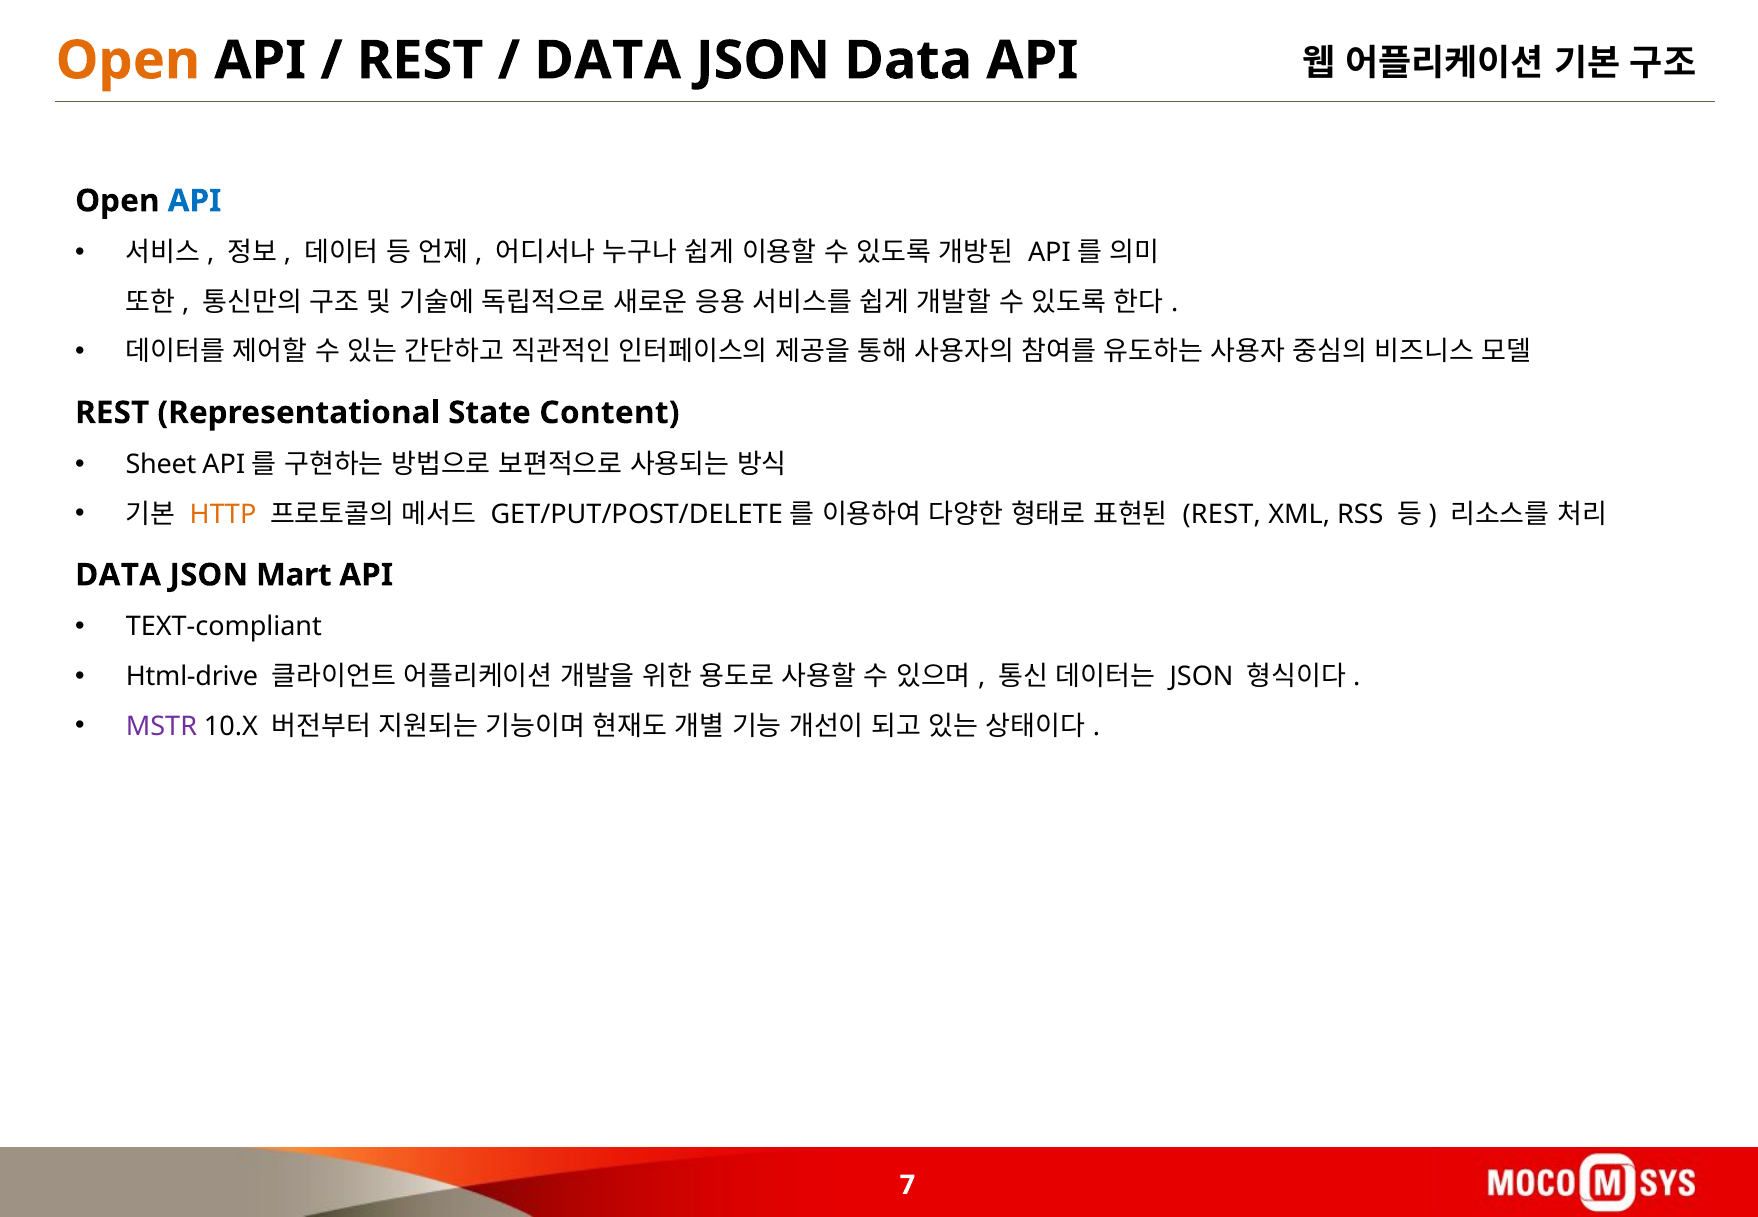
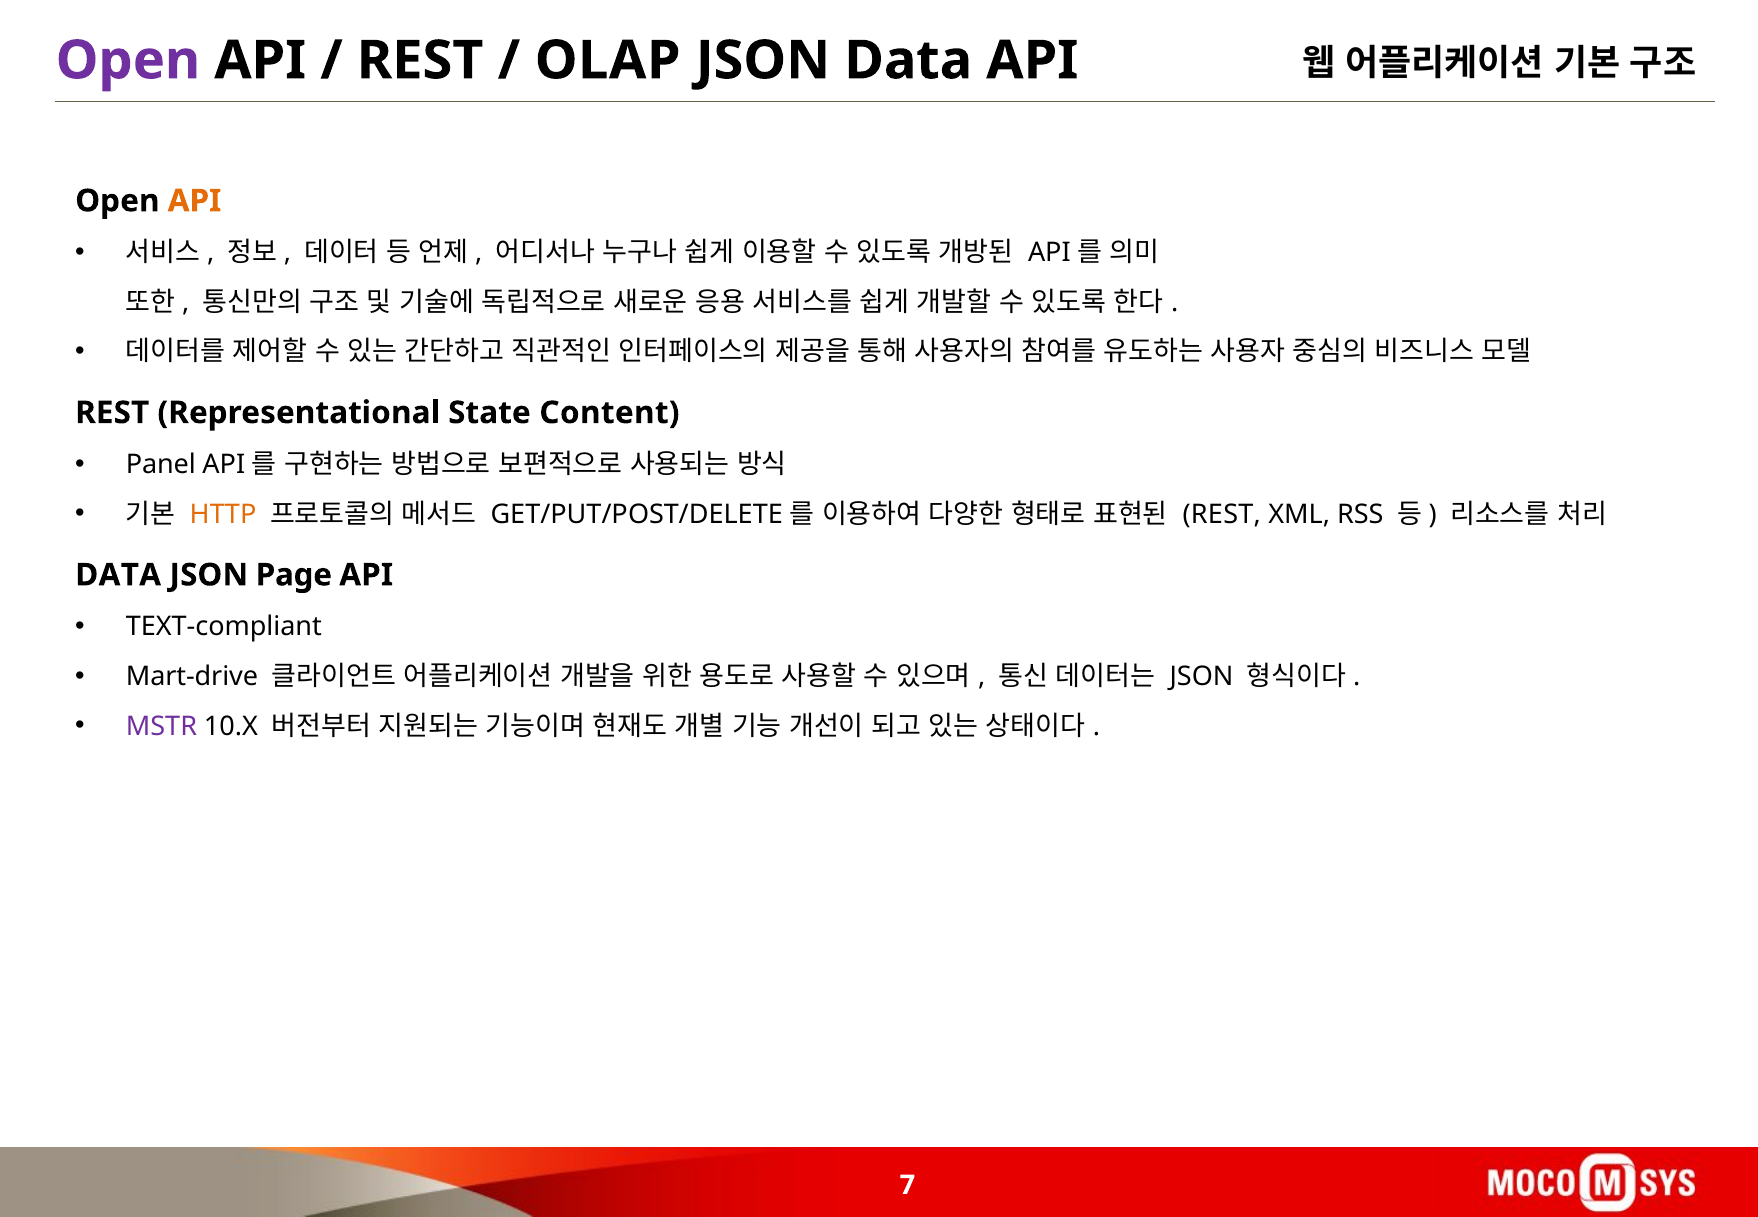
Open at (128, 61) colour: orange -> purple
DATA at (608, 61): DATA -> OLAP
API at (195, 201) colour: blue -> orange
Sheet: Sheet -> Panel
Mart: Mart -> Page
Html-drive: Html-drive -> Mart-drive
